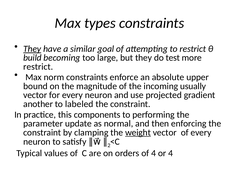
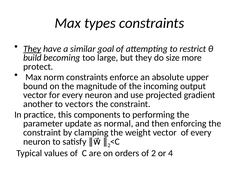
test: test -> size
restrict at (38, 67): restrict -> protect
usually: usually -> output
labeled: labeled -> vectors
weight underline: present -> none
of 4: 4 -> 2
